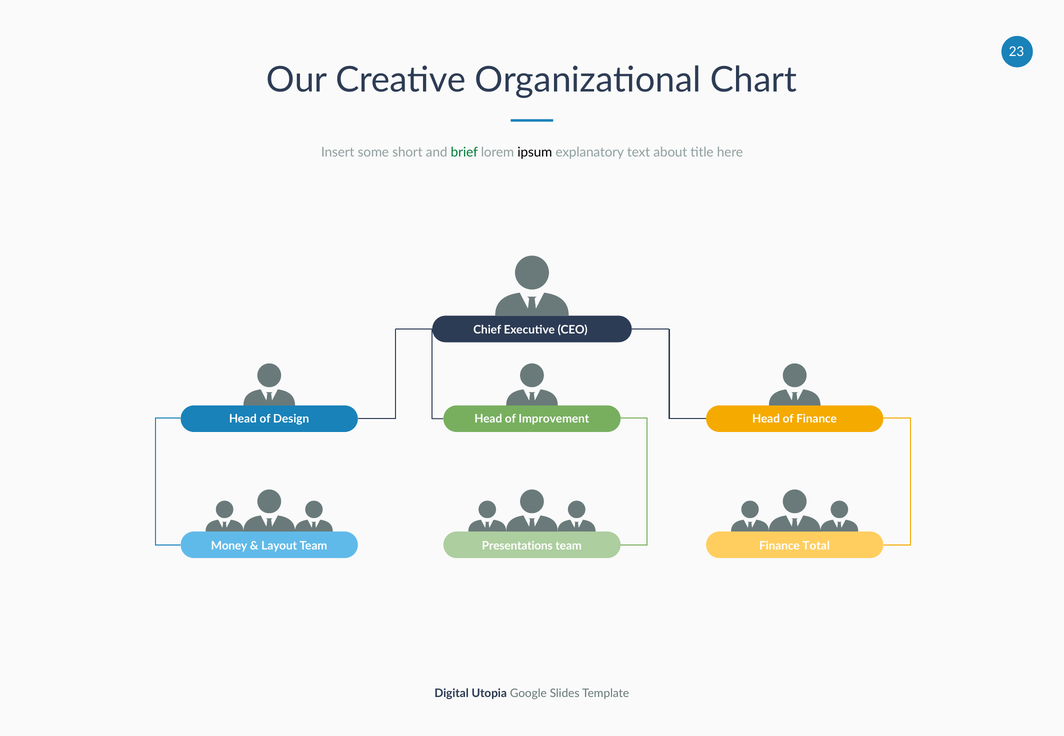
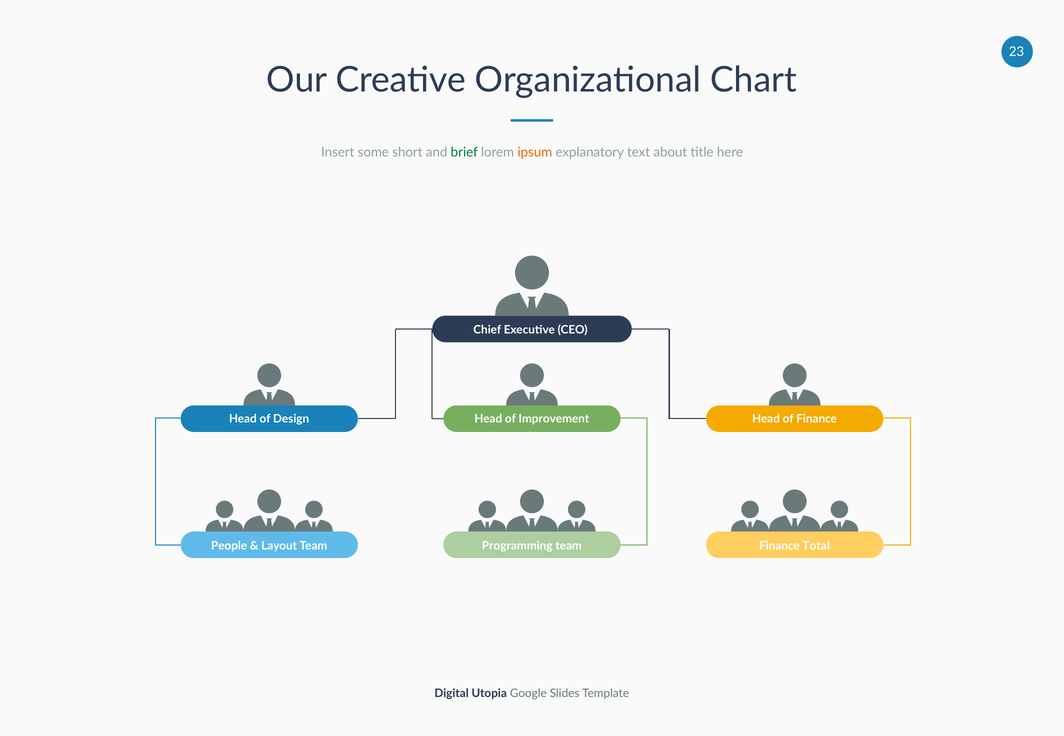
ipsum colour: black -> orange
Money: Money -> People
Presentations: Presentations -> Programming
